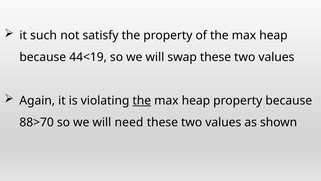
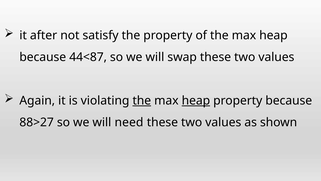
such: such -> after
44<19: 44<19 -> 44<87
heap at (196, 100) underline: none -> present
88>70: 88>70 -> 88>27
